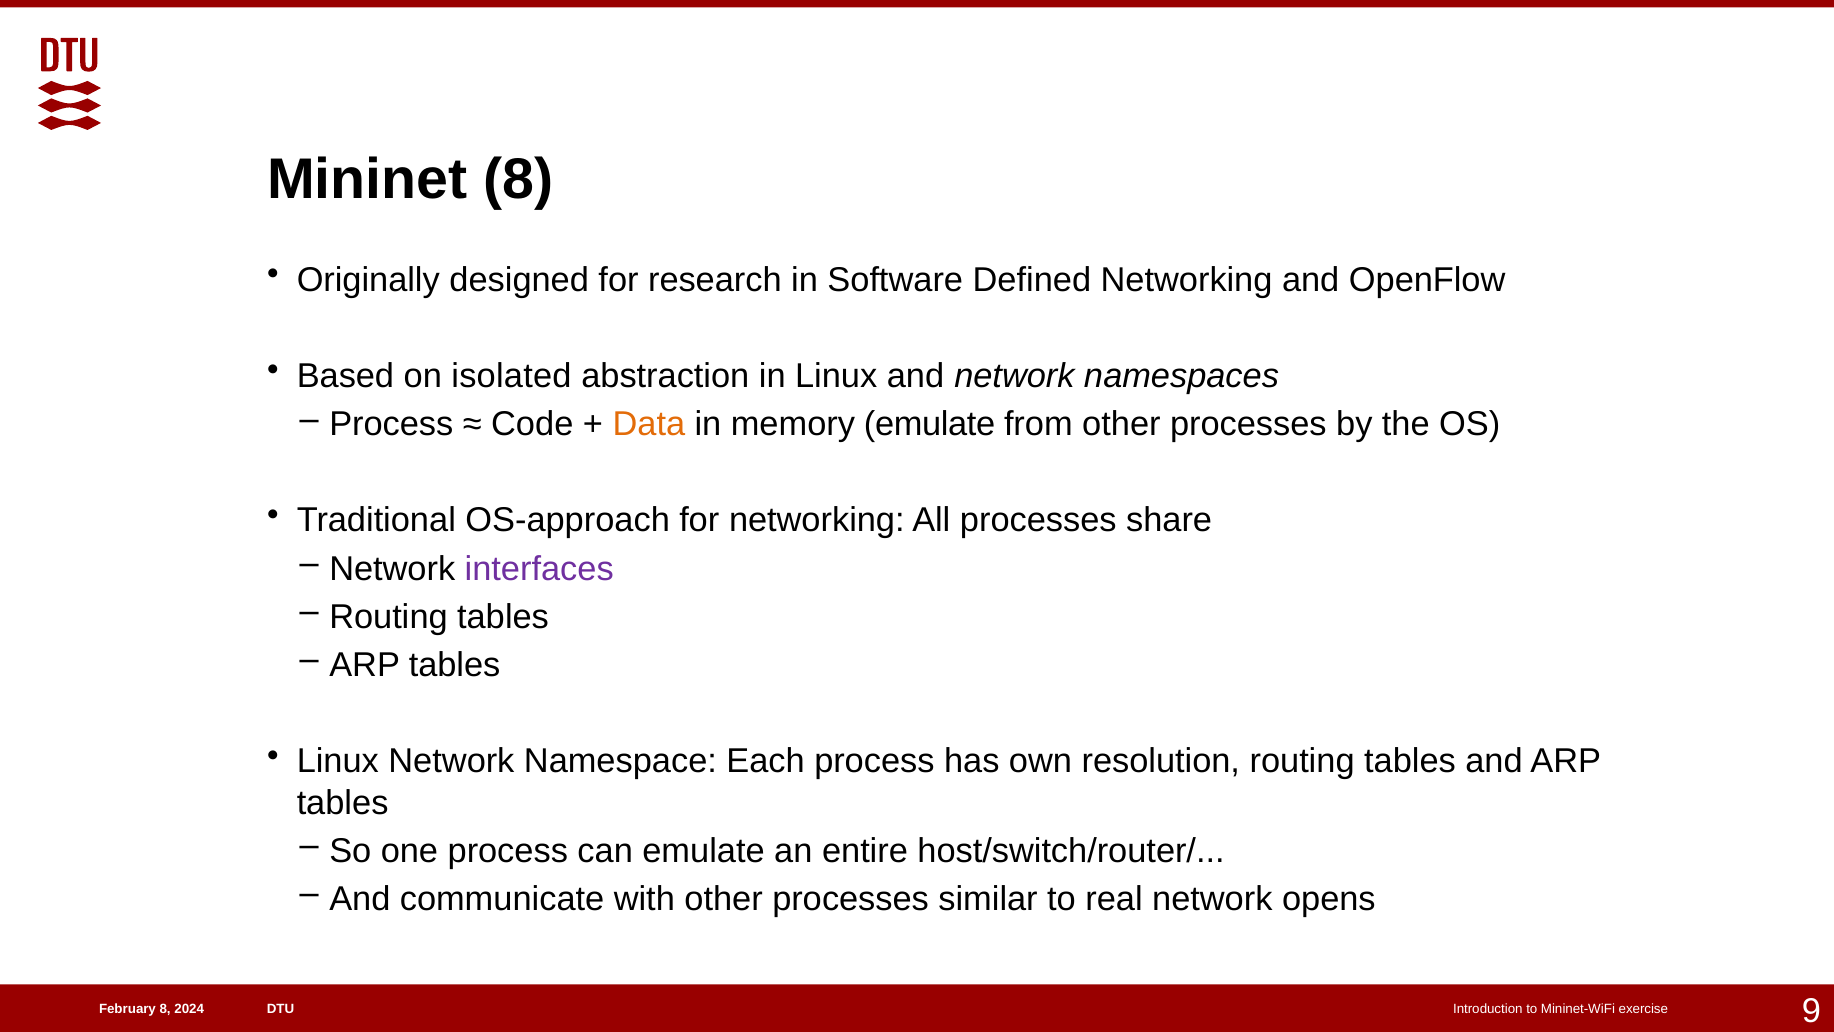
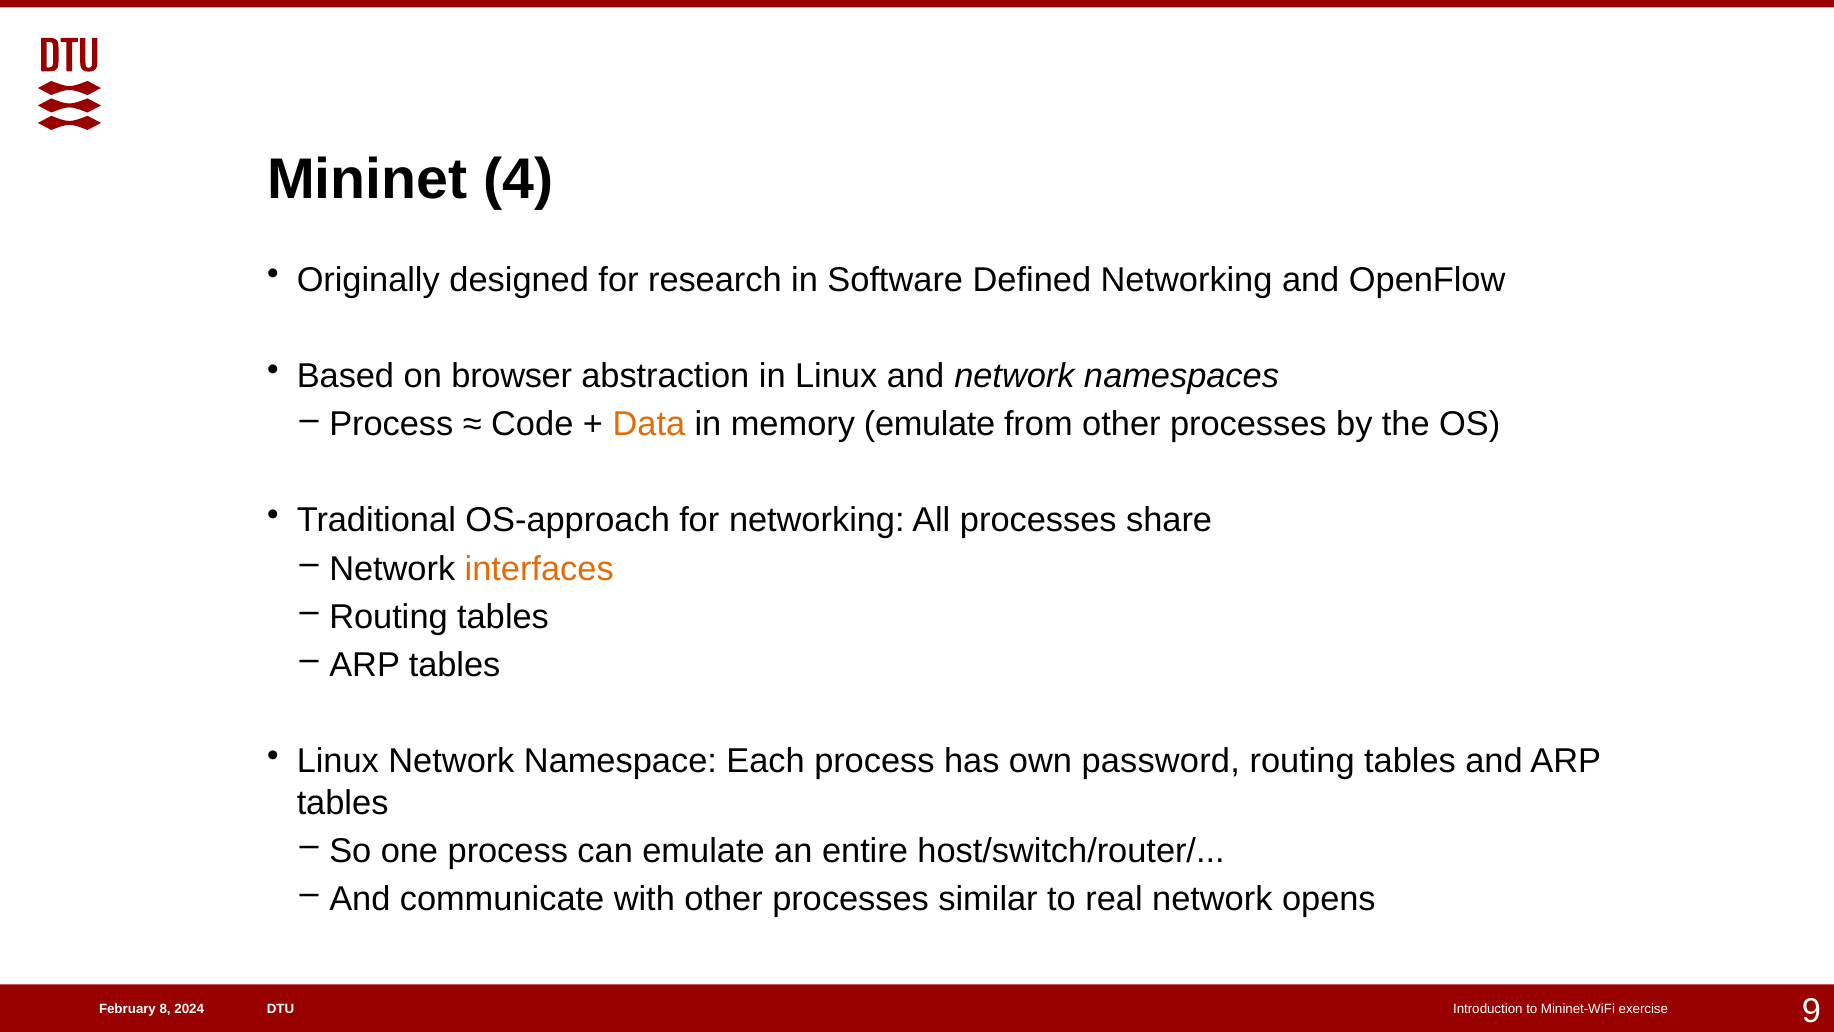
Mininet 8: 8 -> 4
isolated: isolated -> browser
interfaces colour: purple -> orange
resolution: resolution -> password
